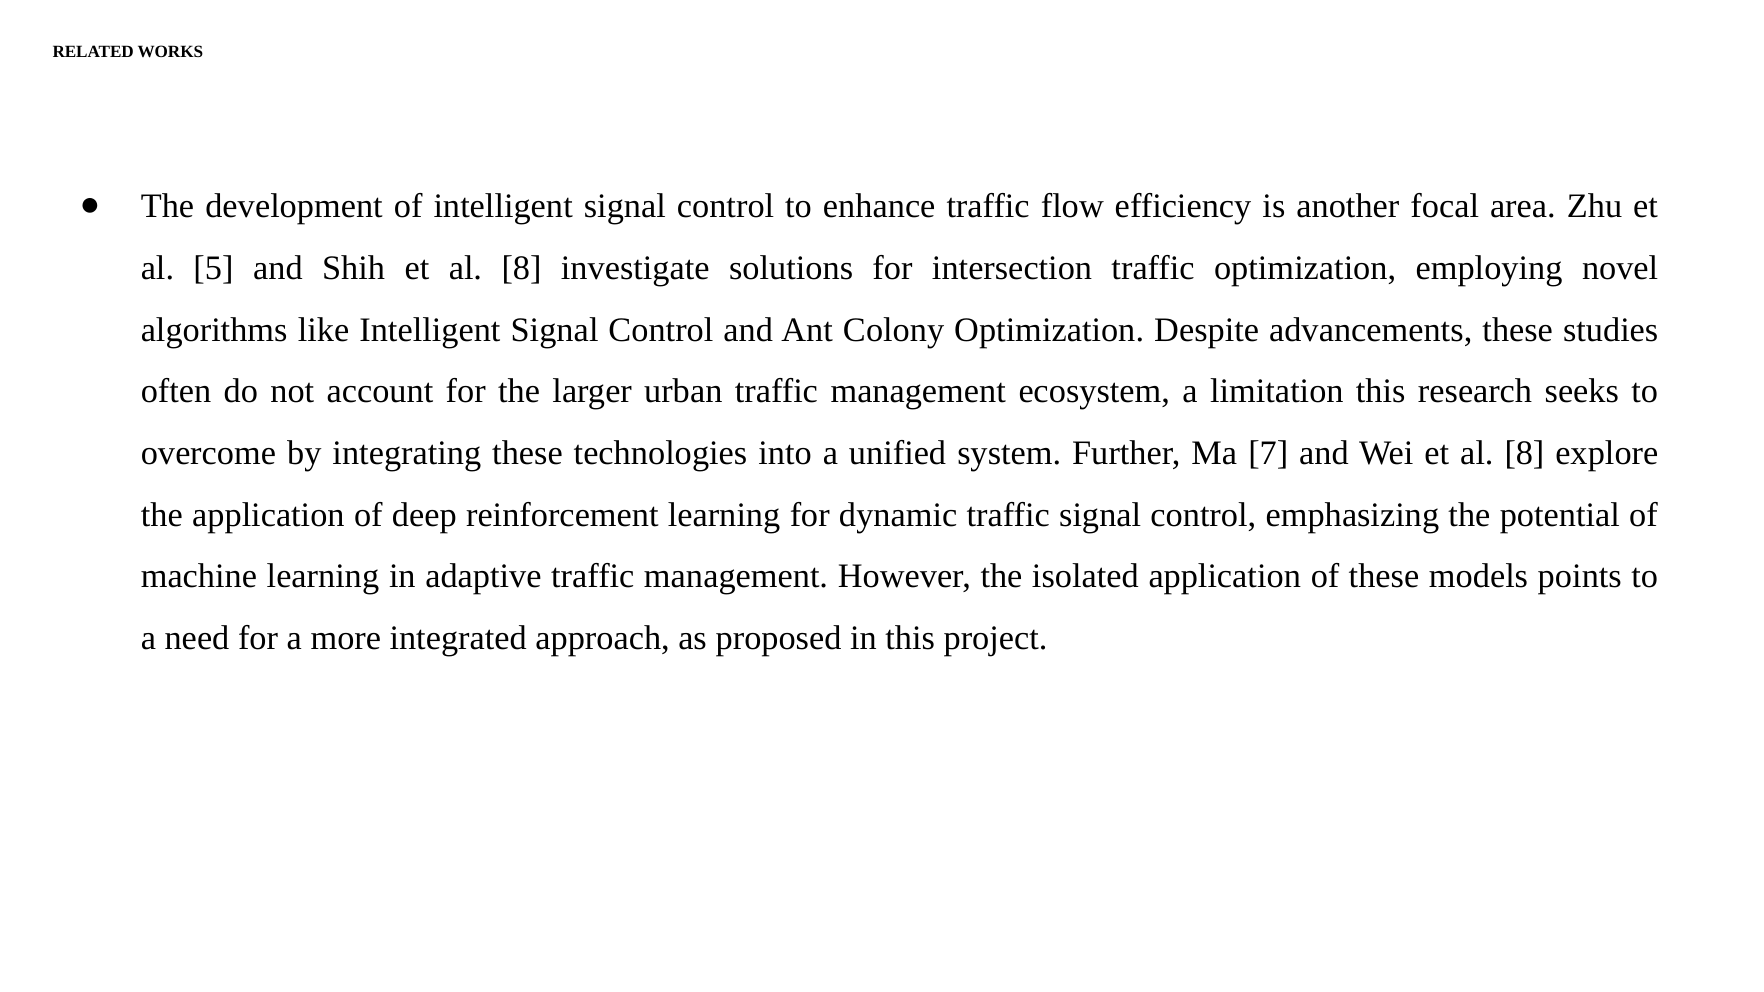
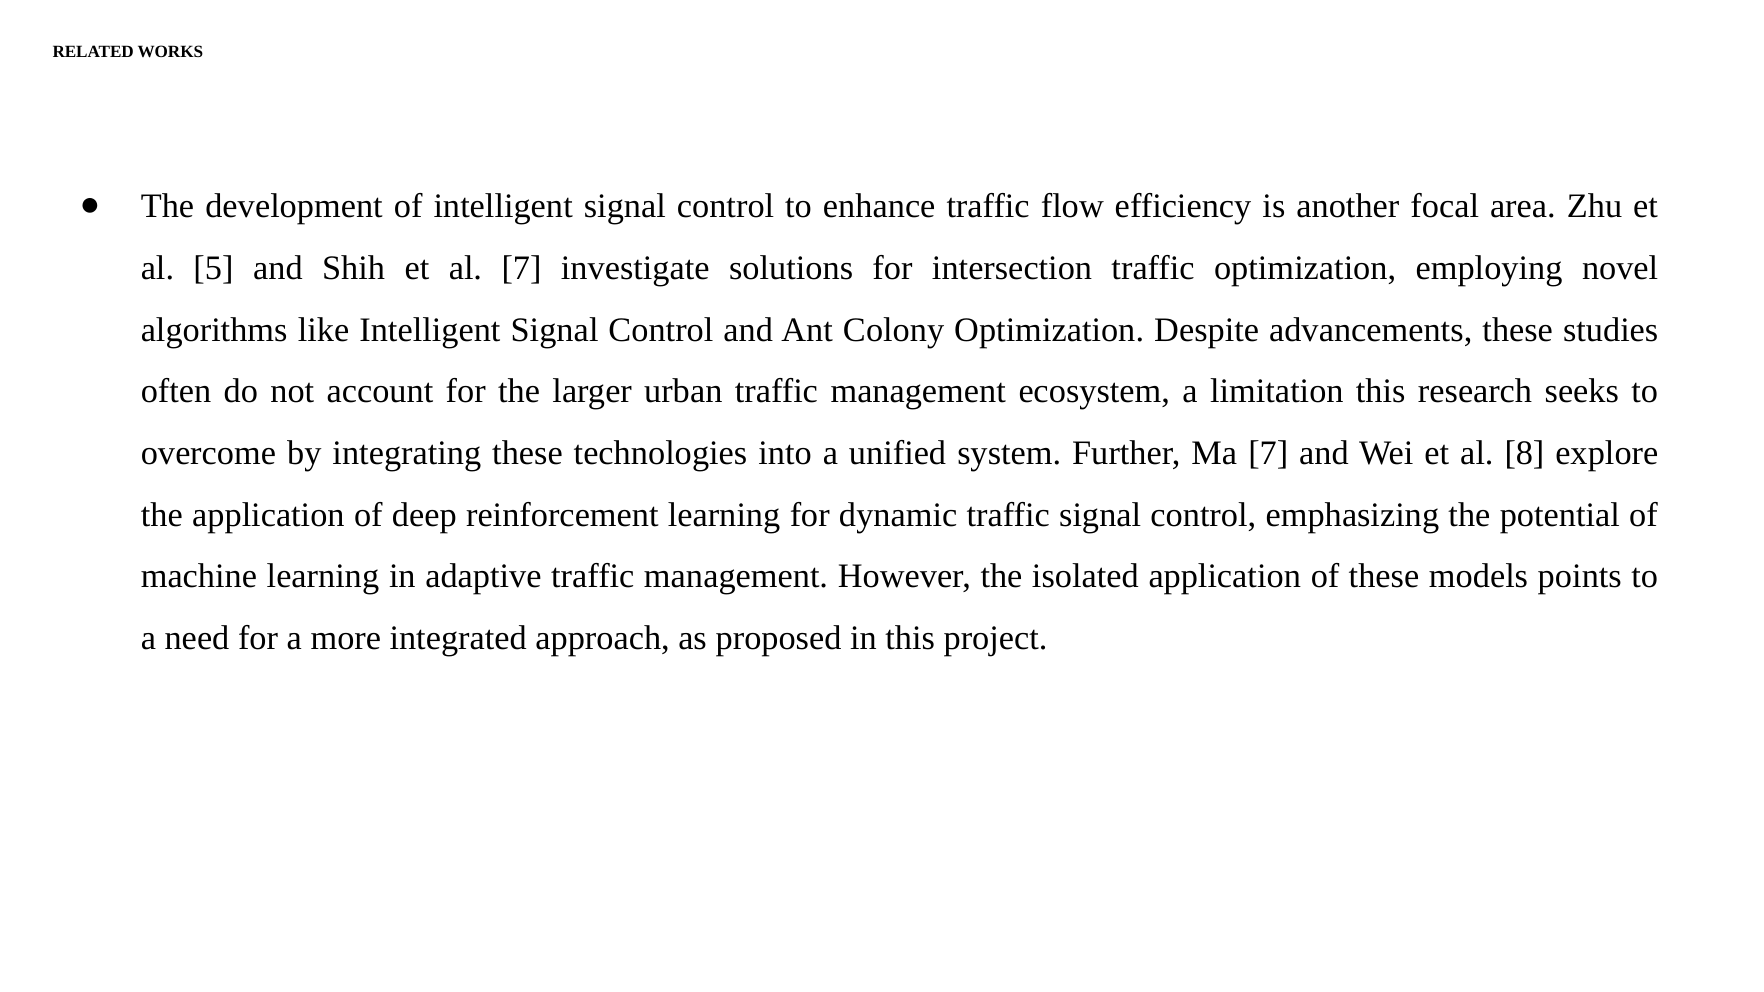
Shih et al 8: 8 -> 7
